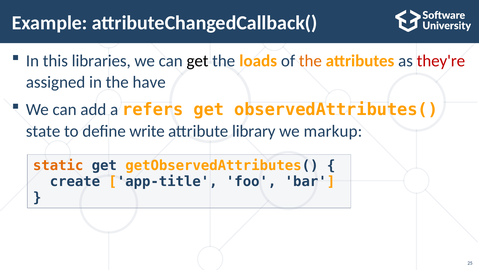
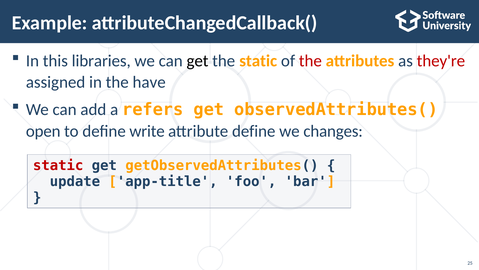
the loads: loads -> static
the at (310, 61) colour: orange -> red
state: state -> open
attribute library: library -> define
markup: markup -> changes
static at (58, 165) colour: orange -> red
create: create -> update
